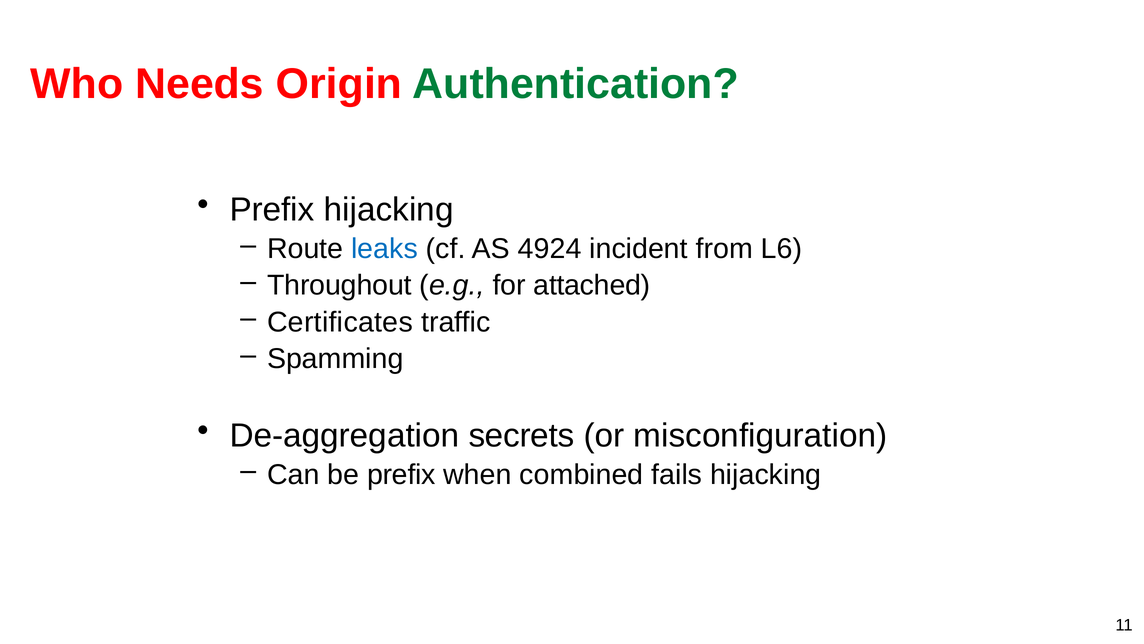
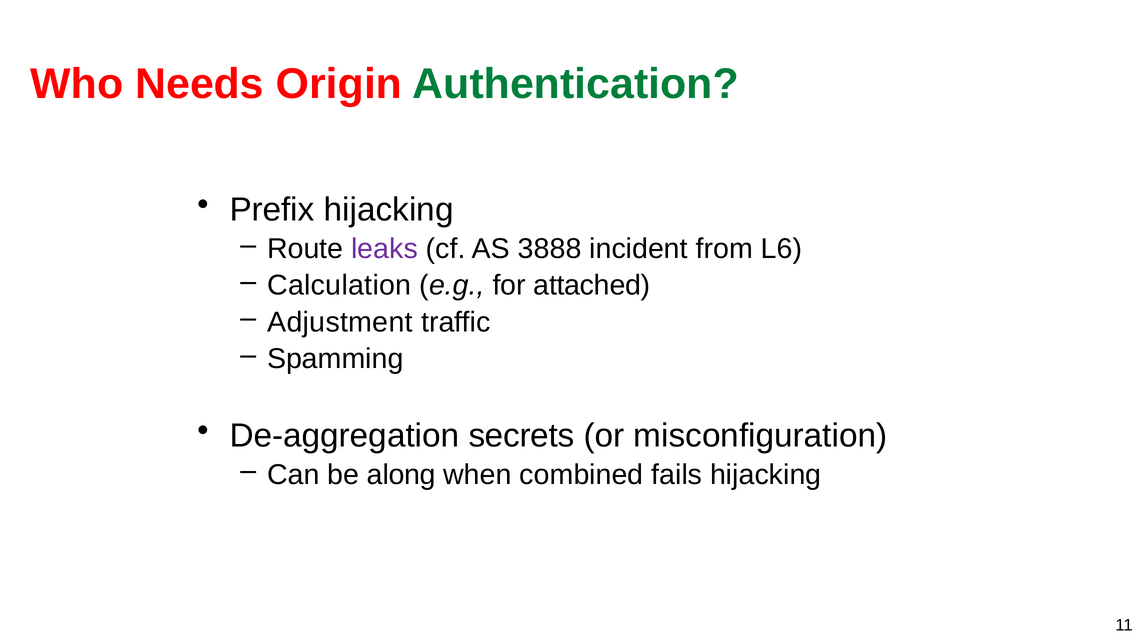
leaks colour: blue -> purple
4924: 4924 -> 3888
Throughout: Throughout -> Calculation
Certificates: Certificates -> Adjustment
be prefix: prefix -> along
